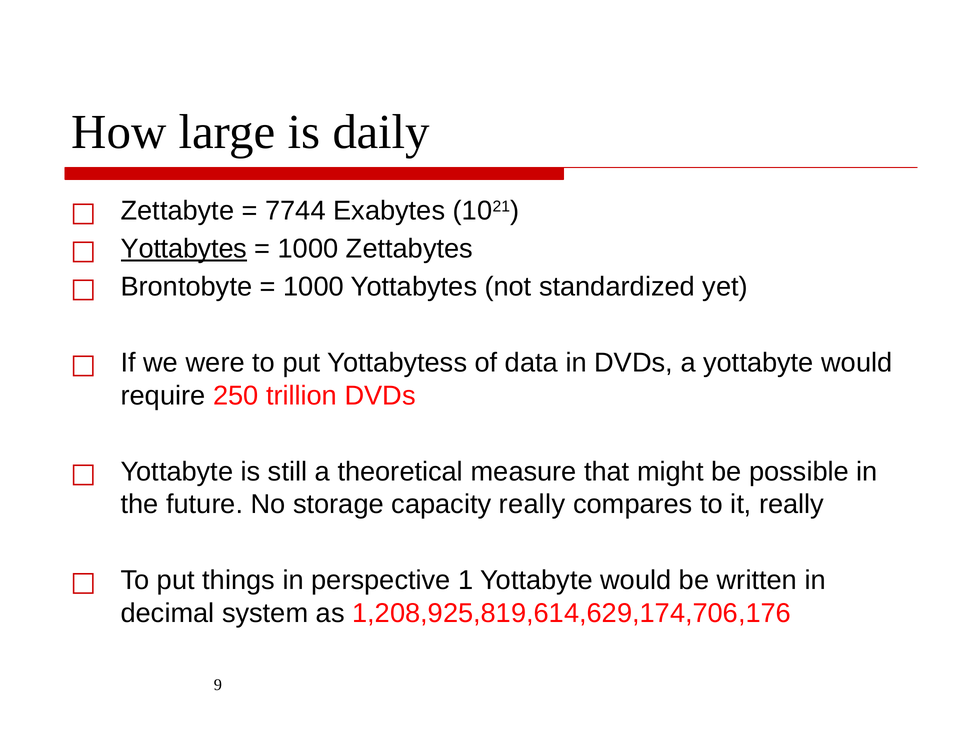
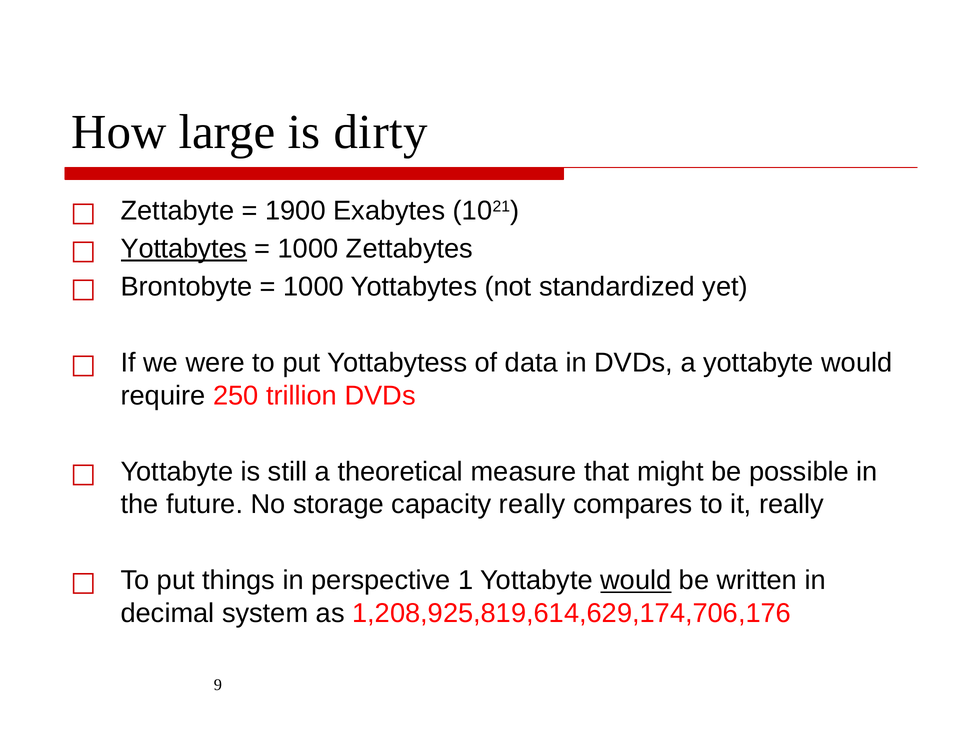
daily: daily -> dirty
7744: 7744 -> 1900
would at (636, 581) underline: none -> present
